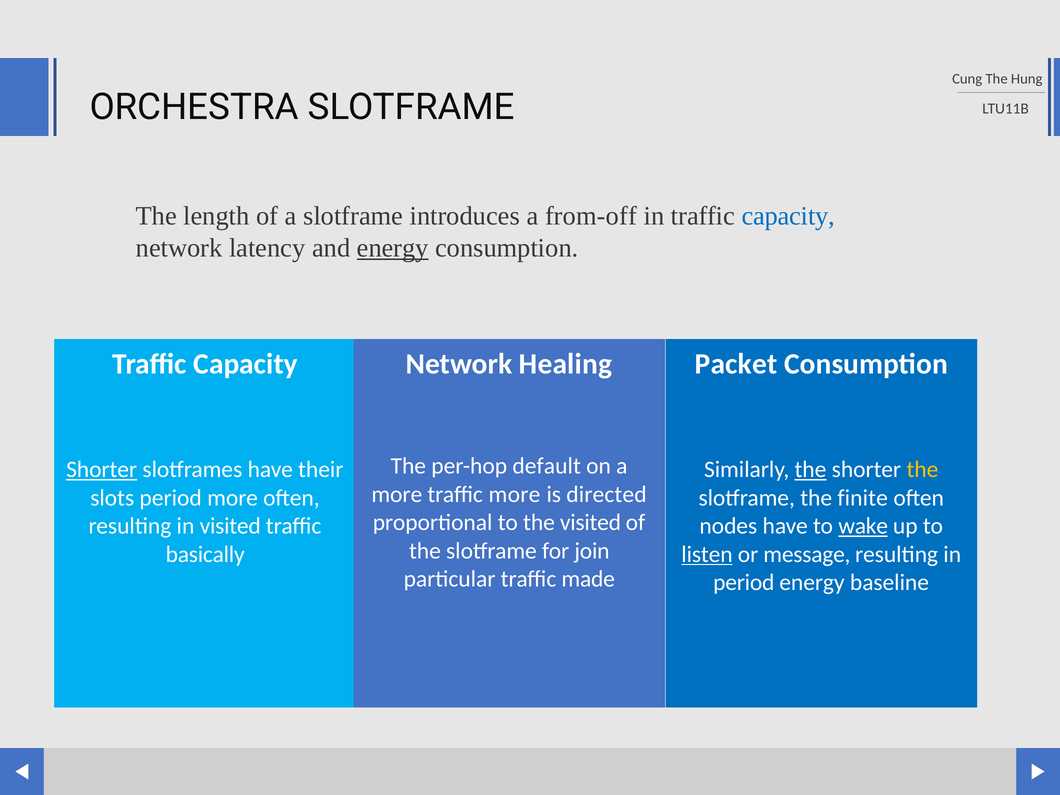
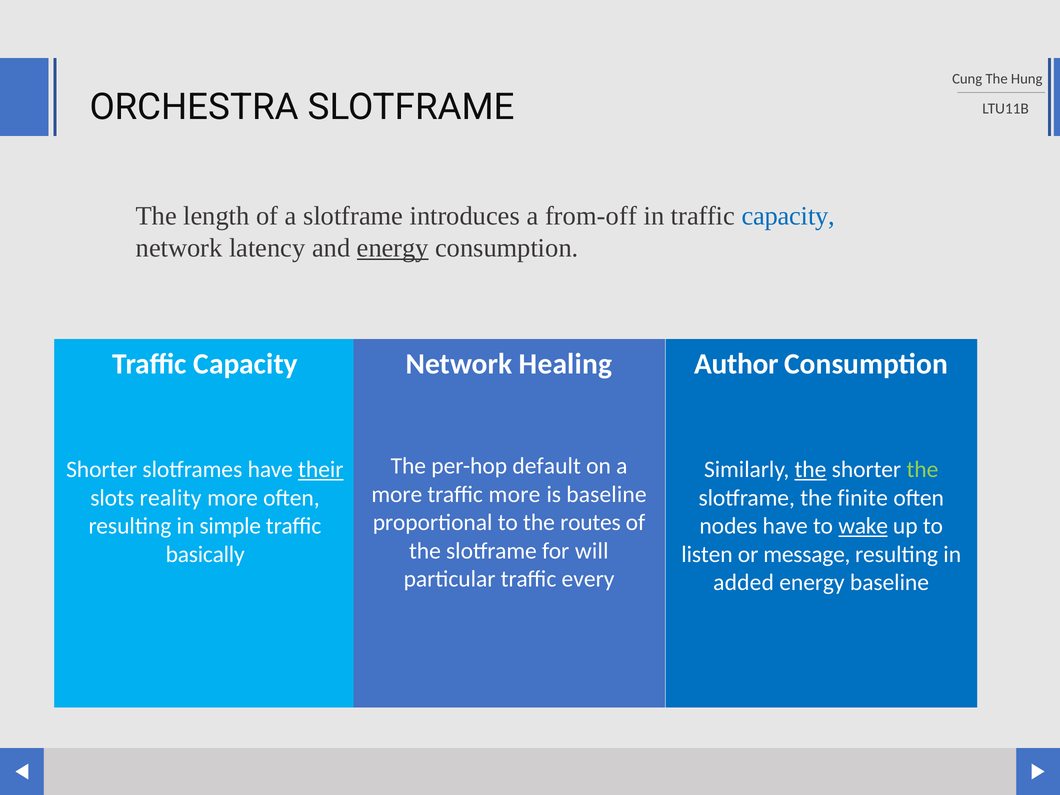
Packet: Packet -> Author
Shorter at (102, 470) underline: present -> none
their underline: none -> present
the at (922, 470) colour: yellow -> light green
is directed: directed -> baseline
slots period: period -> reality
the visited: visited -> routes
in visited: visited -> simple
join: join -> will
listen underline: present -> none
made: made -> every
period at (744, 583): period -> added
